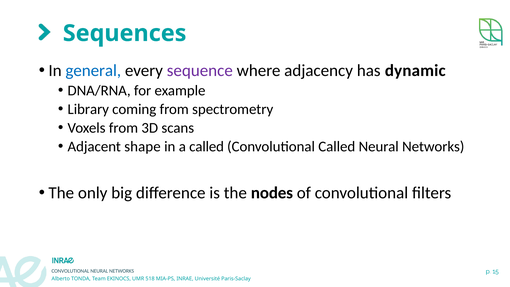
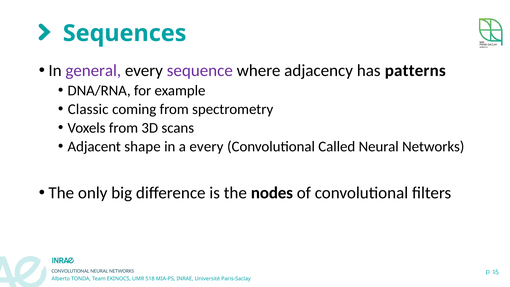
general colour: blue -> purple
dynamic: dynamic -> patterns
Library: Library -> Classic
a called: called -> every
